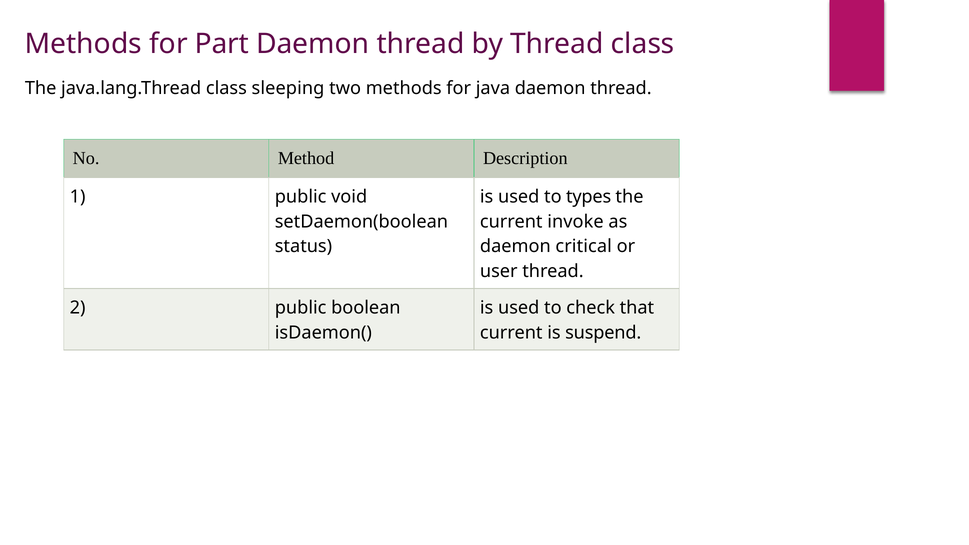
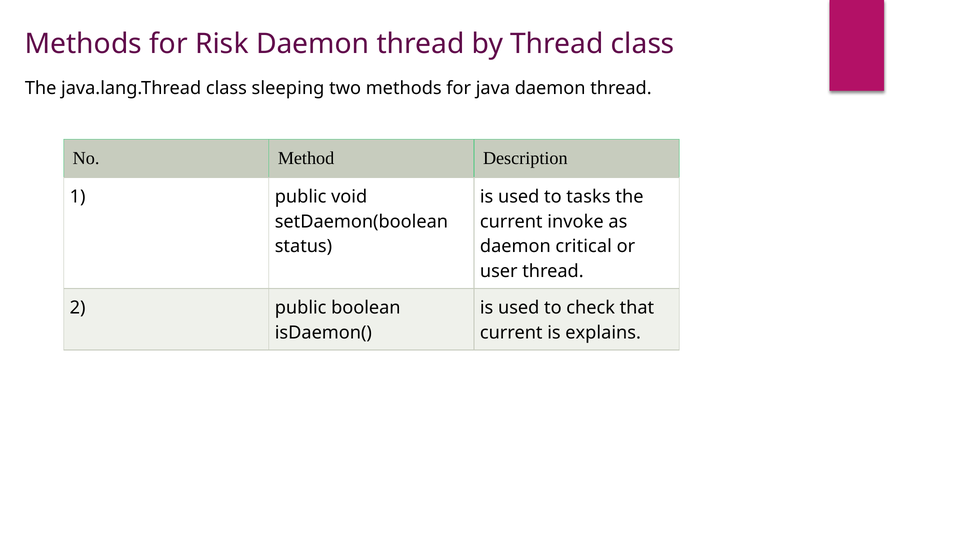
Part: Part -> Risk
types: types -> tasks
suspend: suspend -> explains
